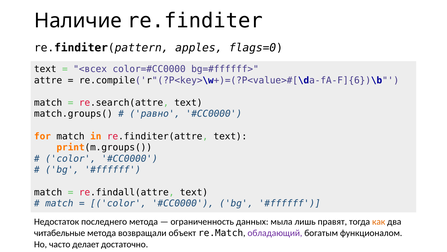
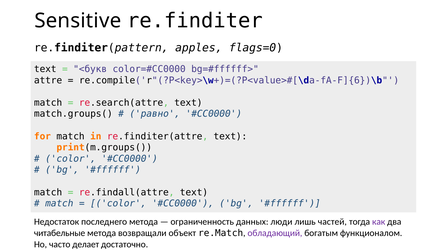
Наличие: Наличие -> Sensitive
<всех: <всех -> <букв
мыла: мыла -> люди
правят: правят -> частей
как colour: orange -> purple
